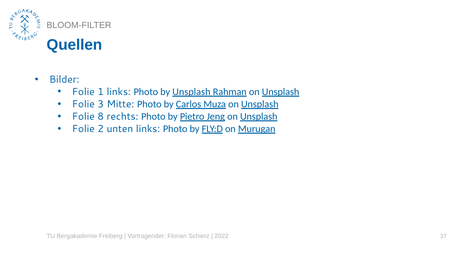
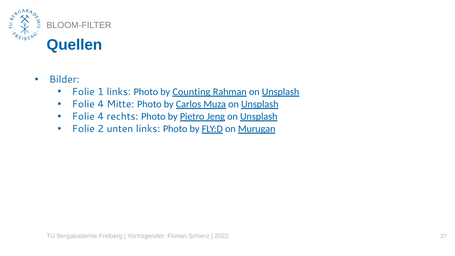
by Unsplash: Unsplash -> Counting
3 at (101, 104): 3 -> 4
8 at (101, 116): 8 -> 4
